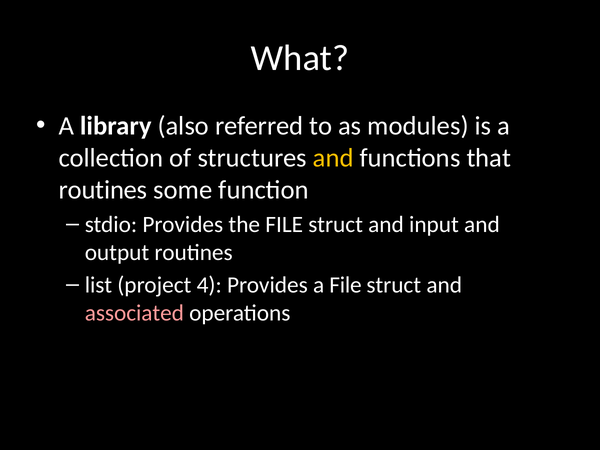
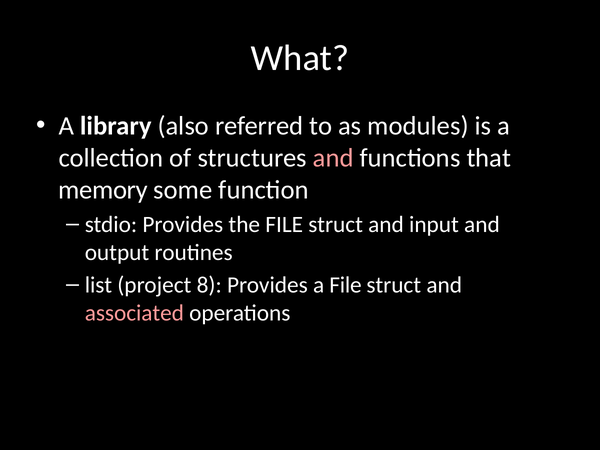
and at (333, 158) colour: yellow -> pink
routines at (103, 190): routines -> memory
4: 4 -> 8
